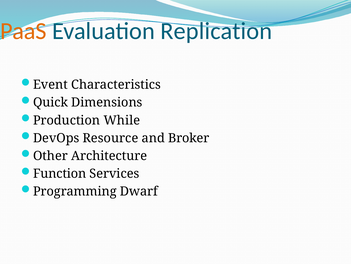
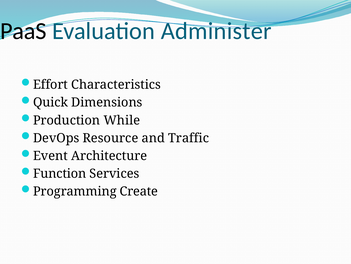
PaaS colour: orange -> black
Replication: Replication -> Administer
Event: Event -> Effort
Broker: Broker -> Traffic
Other: Other -> Event
Dwarf: Dwarf -> Create
